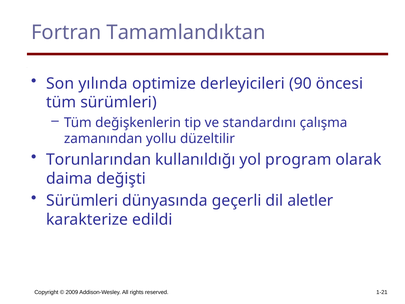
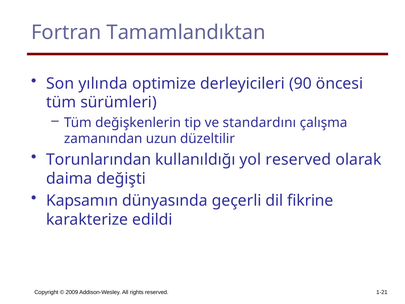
yollu: yollu -> uzun
yol program: program -> reserved
Sürümleri at (82, 201): Sürümleri -> Kapsamın
aletler: aletler -> fikrine
